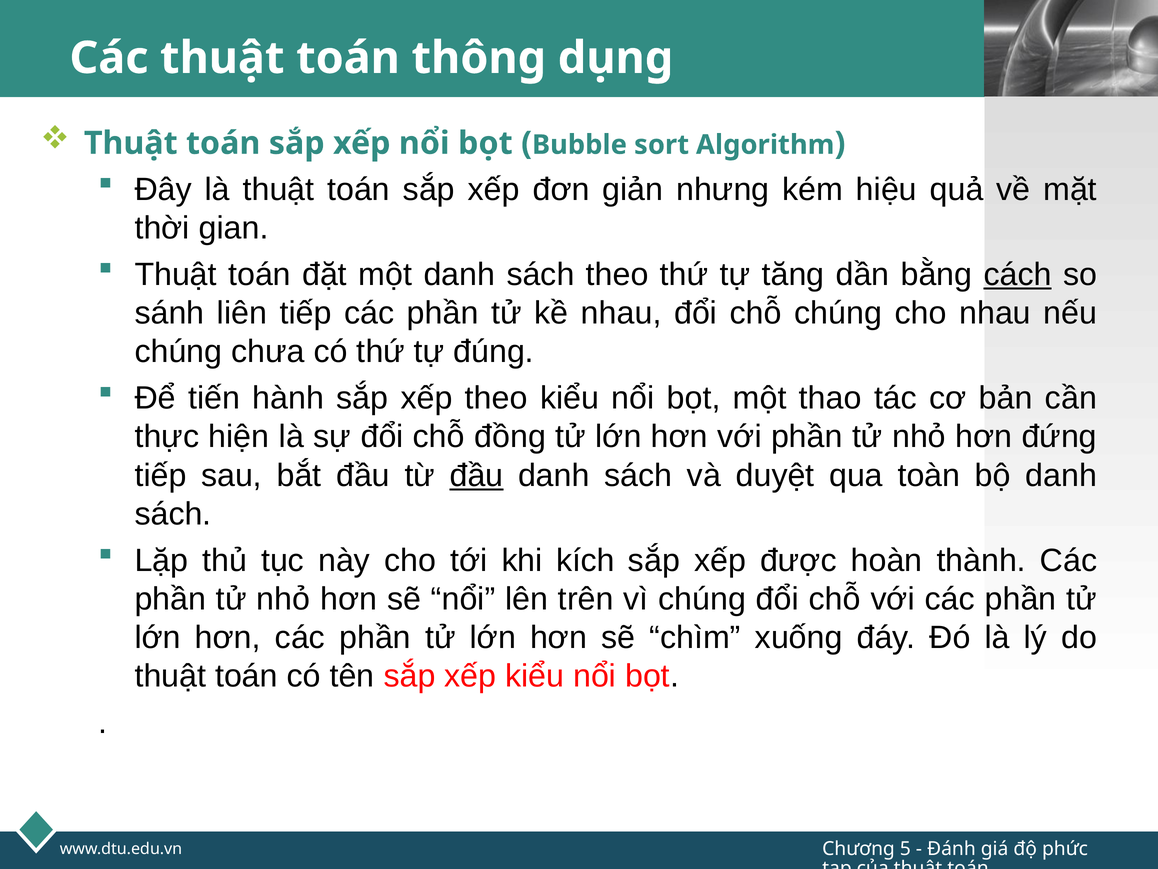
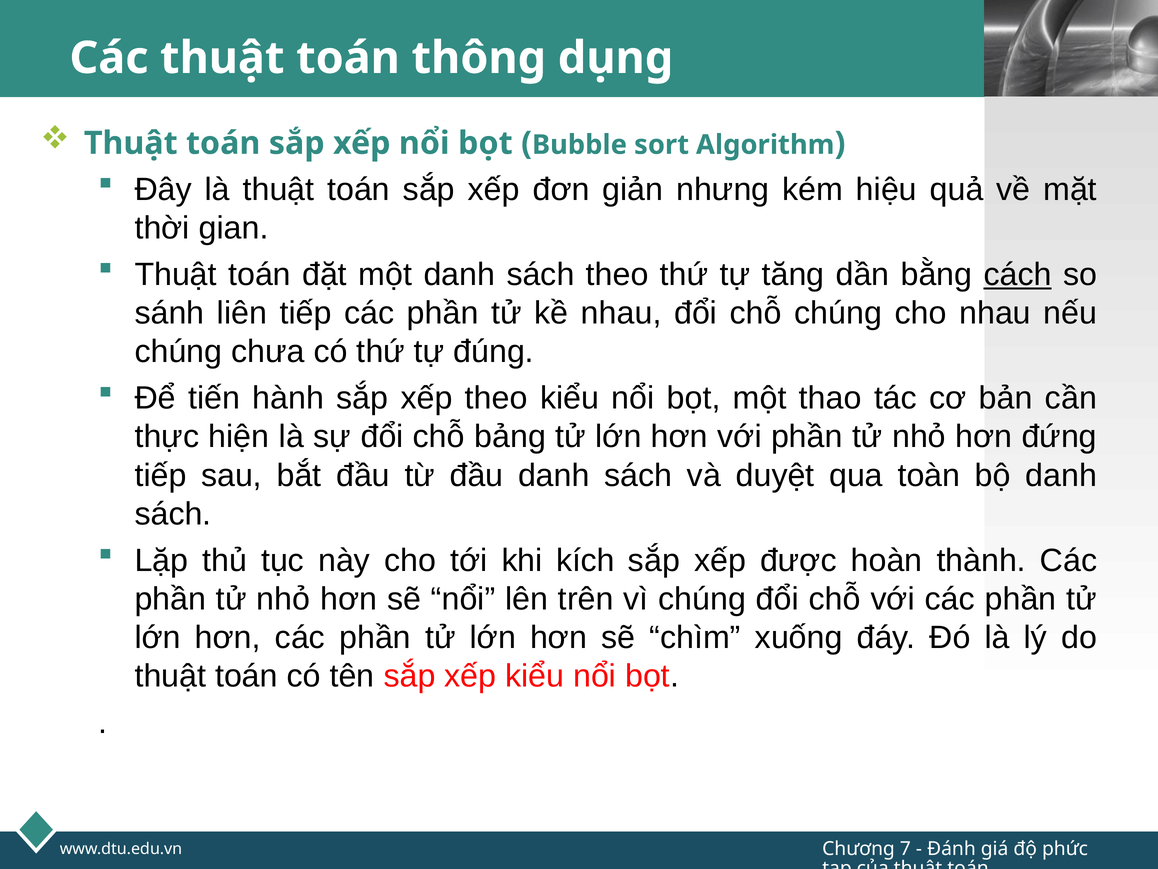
đồng: đồng -> bảng
đầu at (477, 475) underline: present -> none
5: 5 -> 7
